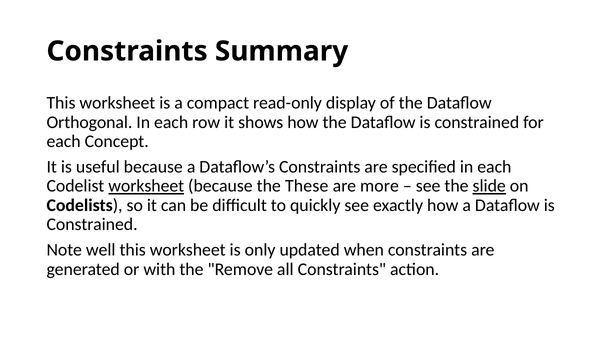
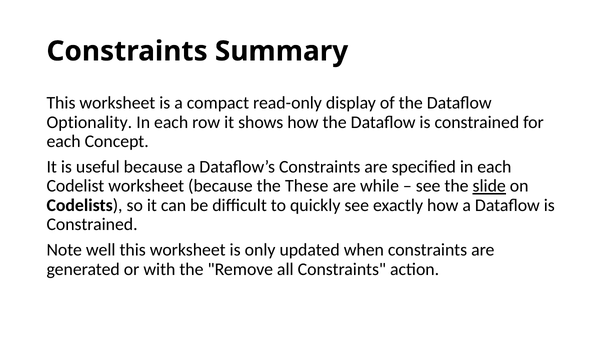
Orthogonal: Orthogonal -> Optionality
worksheet at (146, 186) underline: present -> none
more: more -> while
